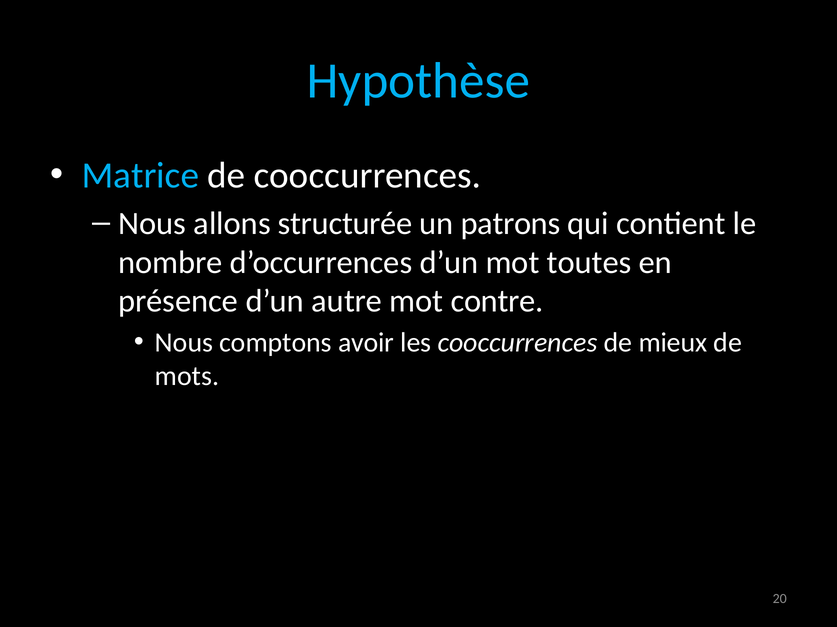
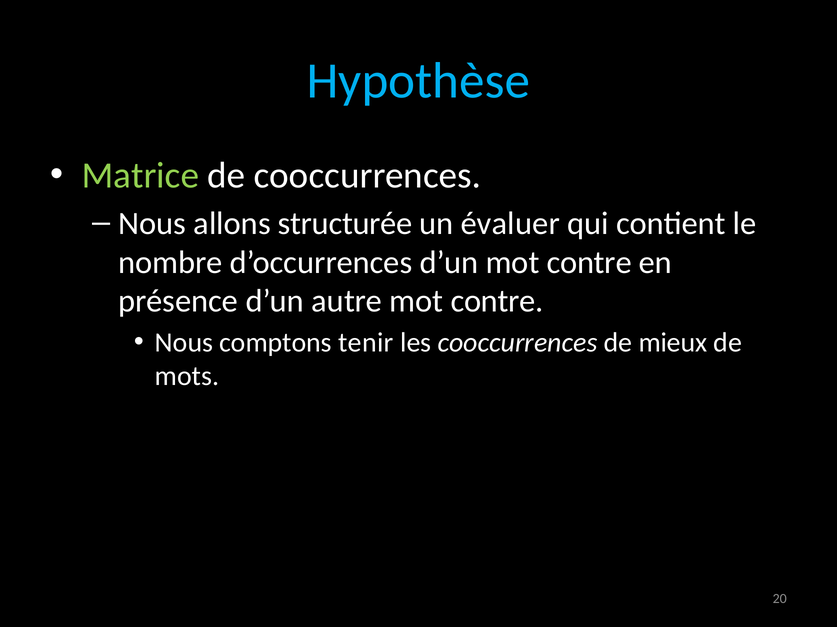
Matrice colour: light blue -> light green
patrons: patrons -> évaluer
d’un mot toutes: toutes -> contre
avoir: avoir -> tenir
